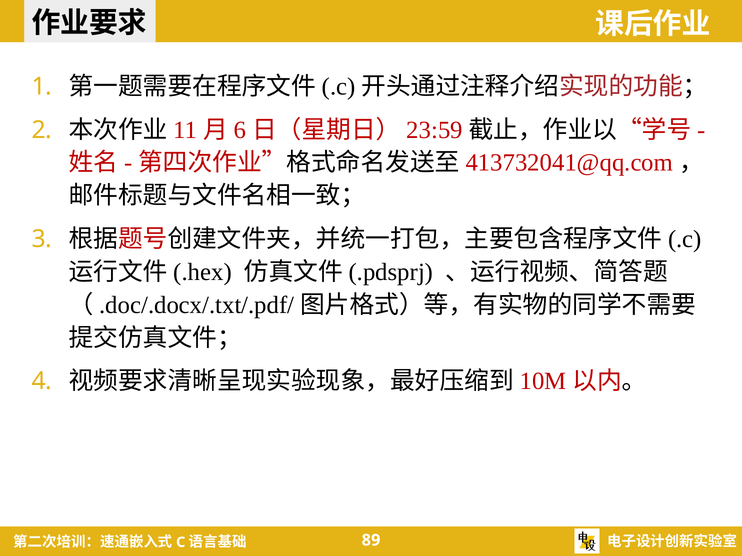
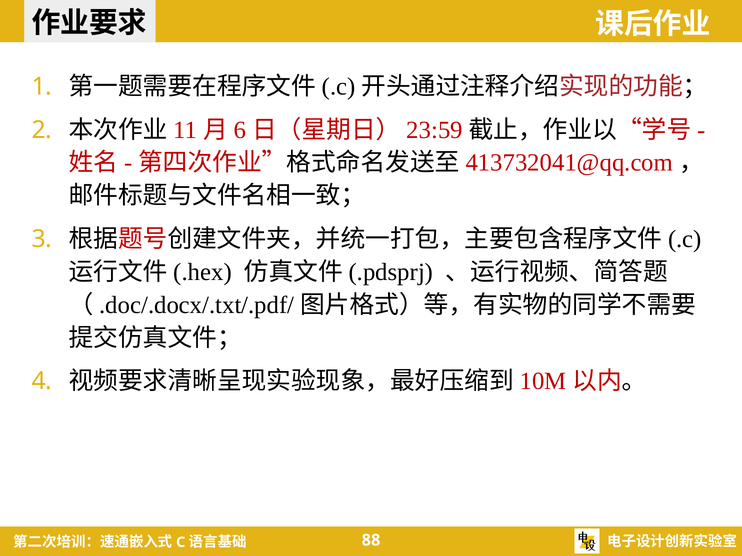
89: 89 -> 88
